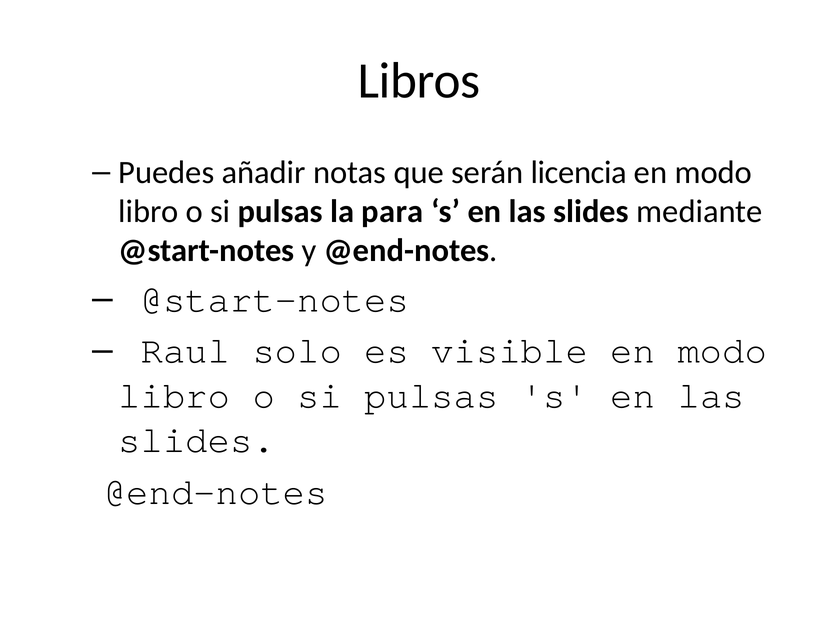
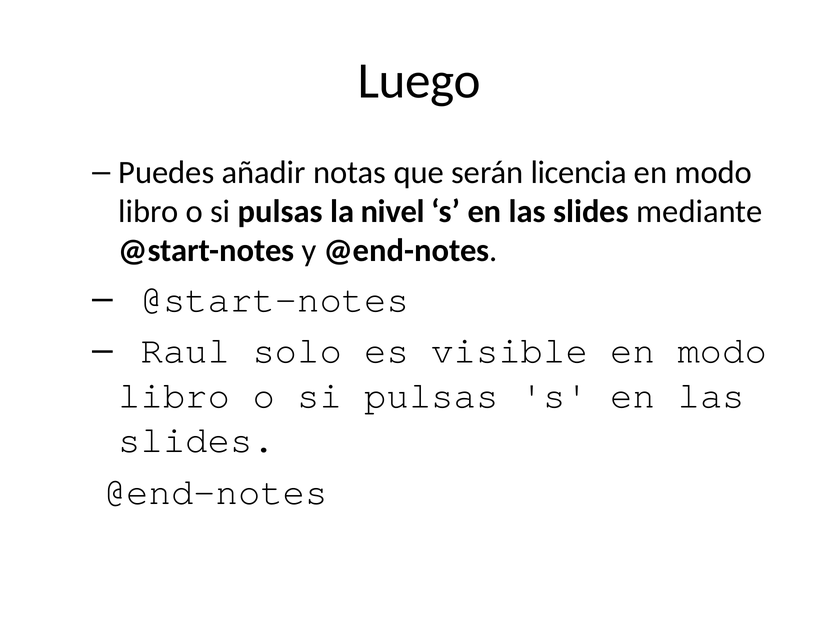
Libros: Libros -> Luego
para: para -> nivel
